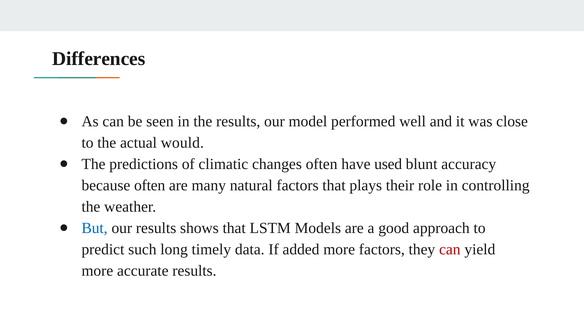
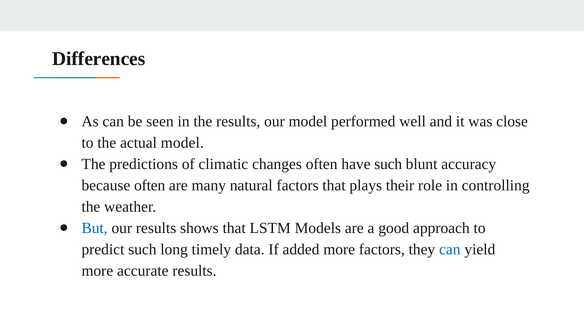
actual would: would -> model
have used: used -> such
can at (450, 249) colour: red -> blue
